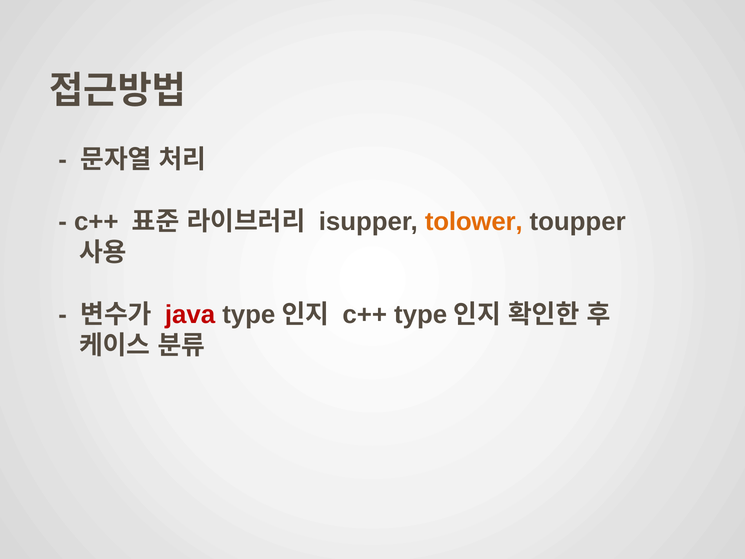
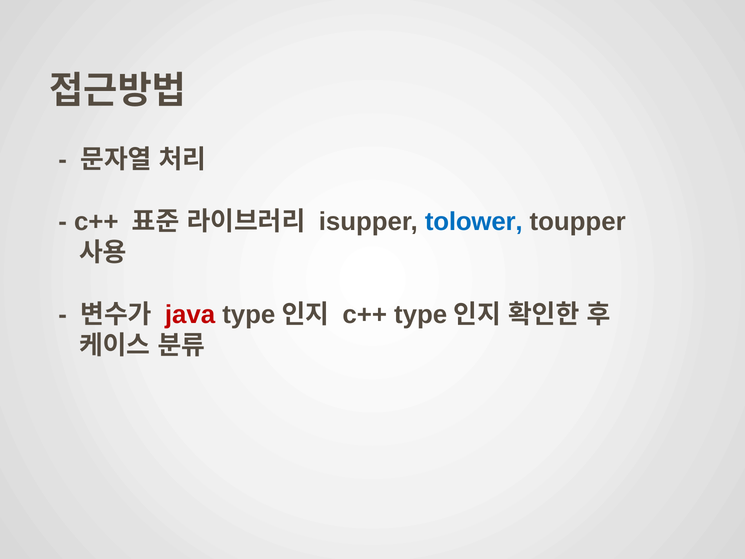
tolower colour: orange -> blue
